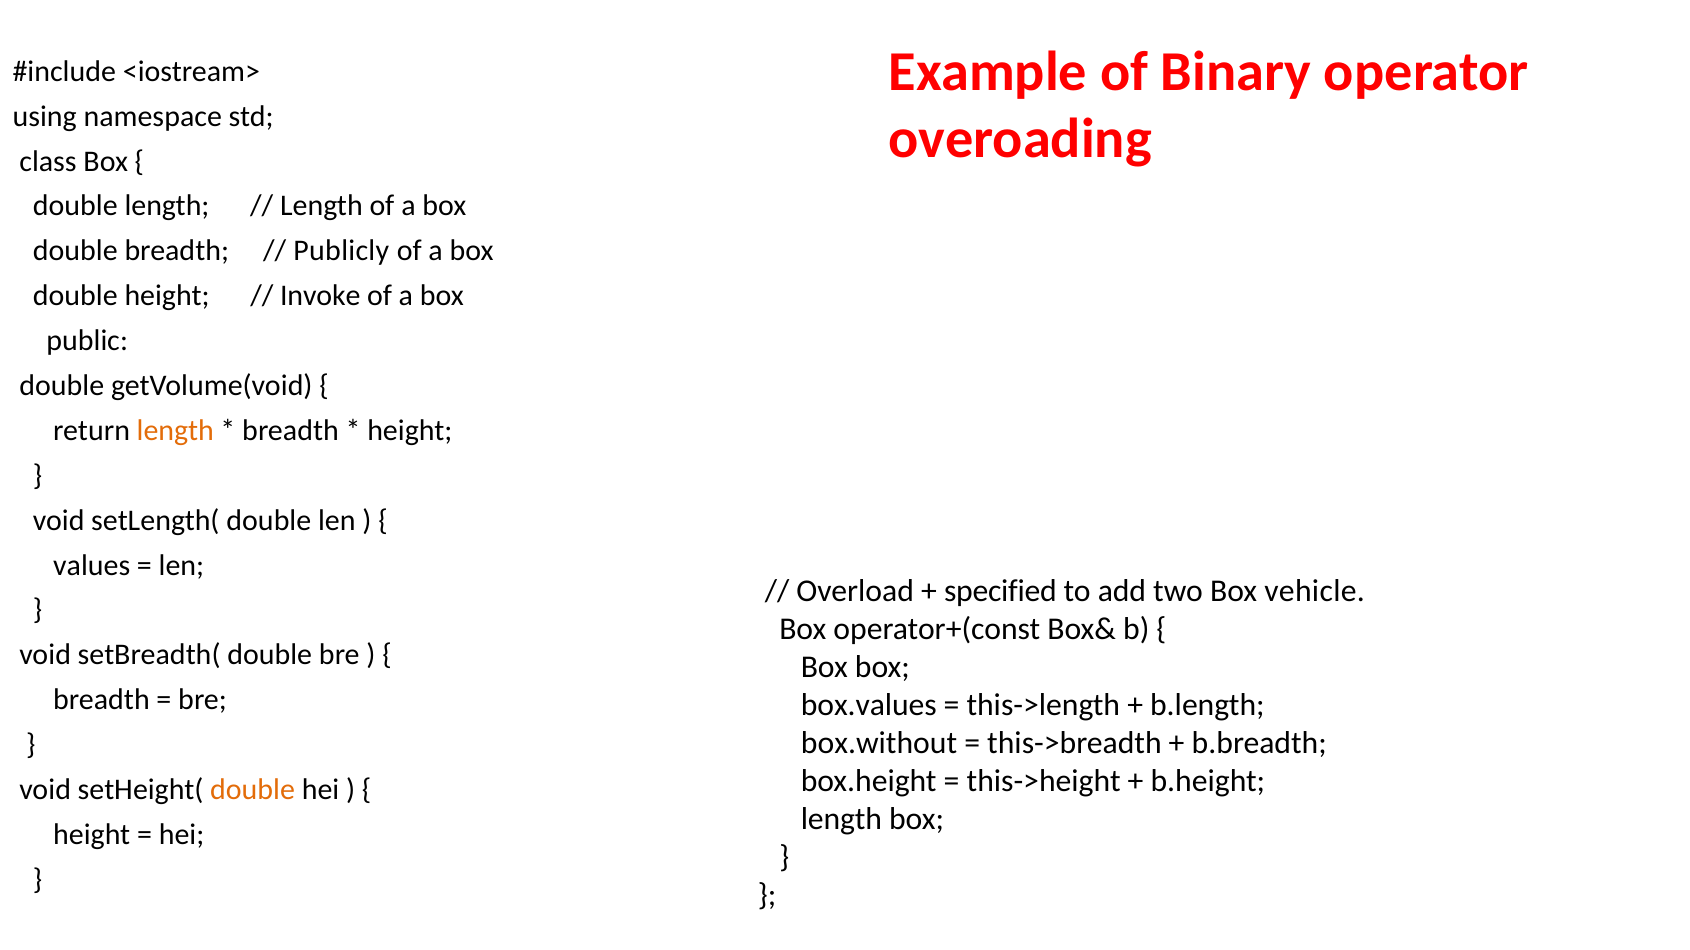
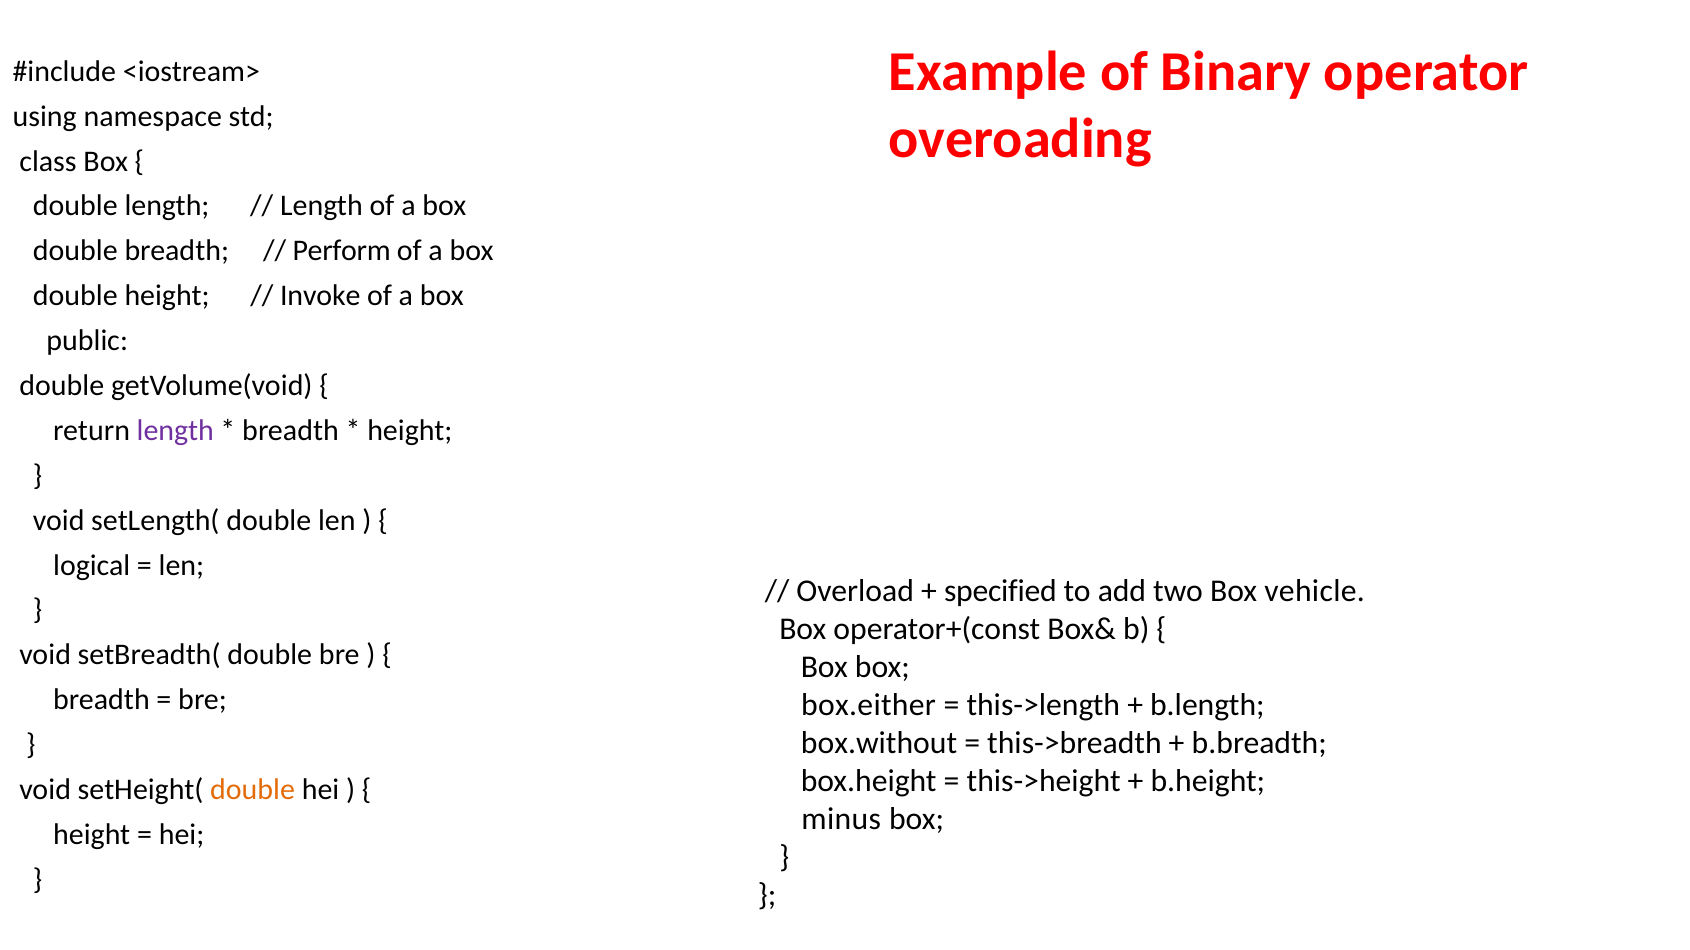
Publicly: Publicly -> Perform
length at (175, 431) colour: orange -> purple
values: values -> logical
box.values: box.values -> box.either
length at (841, 820): length -> minus
